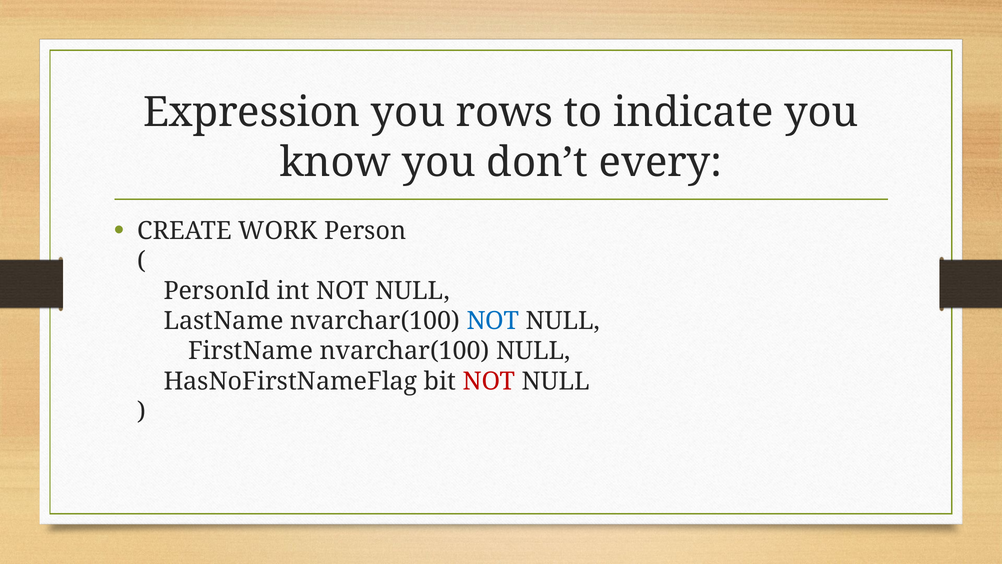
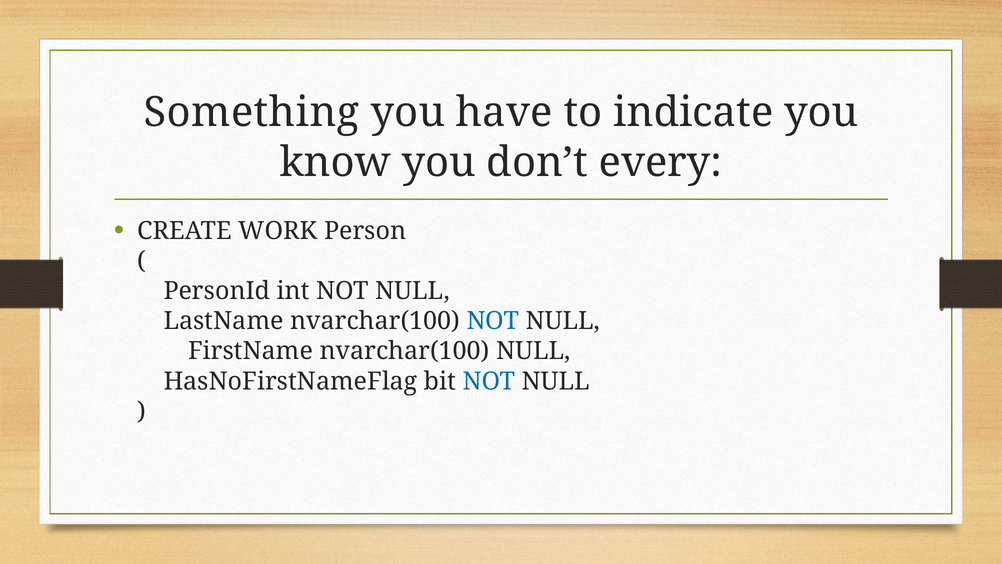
Expression: Expression -> Something
rows: rows -> have
NOT at (489, 381) colour: red -> blue
